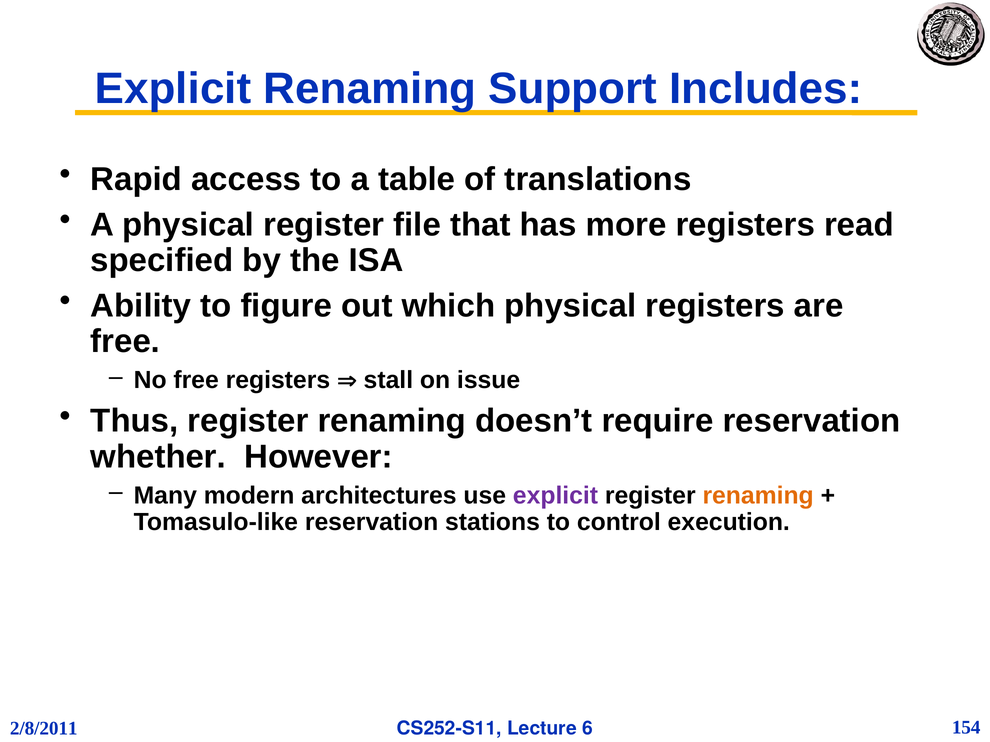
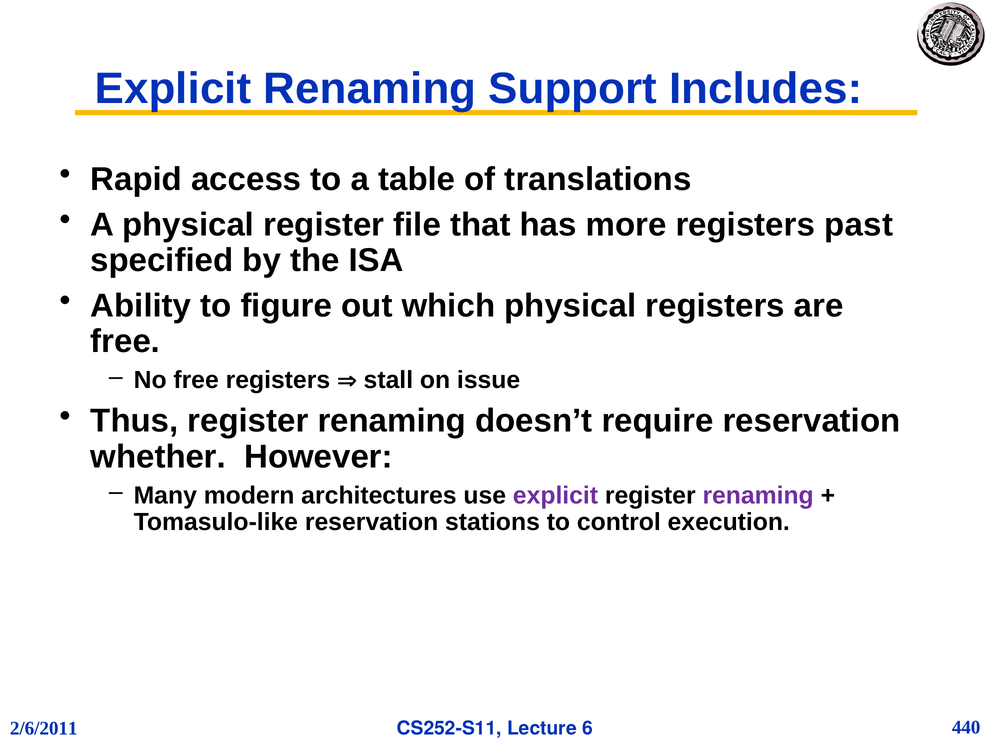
read: read -> past
renaming at (758, 496) colour: orange -> purple
2/8/2011: 2/8/2011 -> 2/6/2011
154: 154 -> 440
